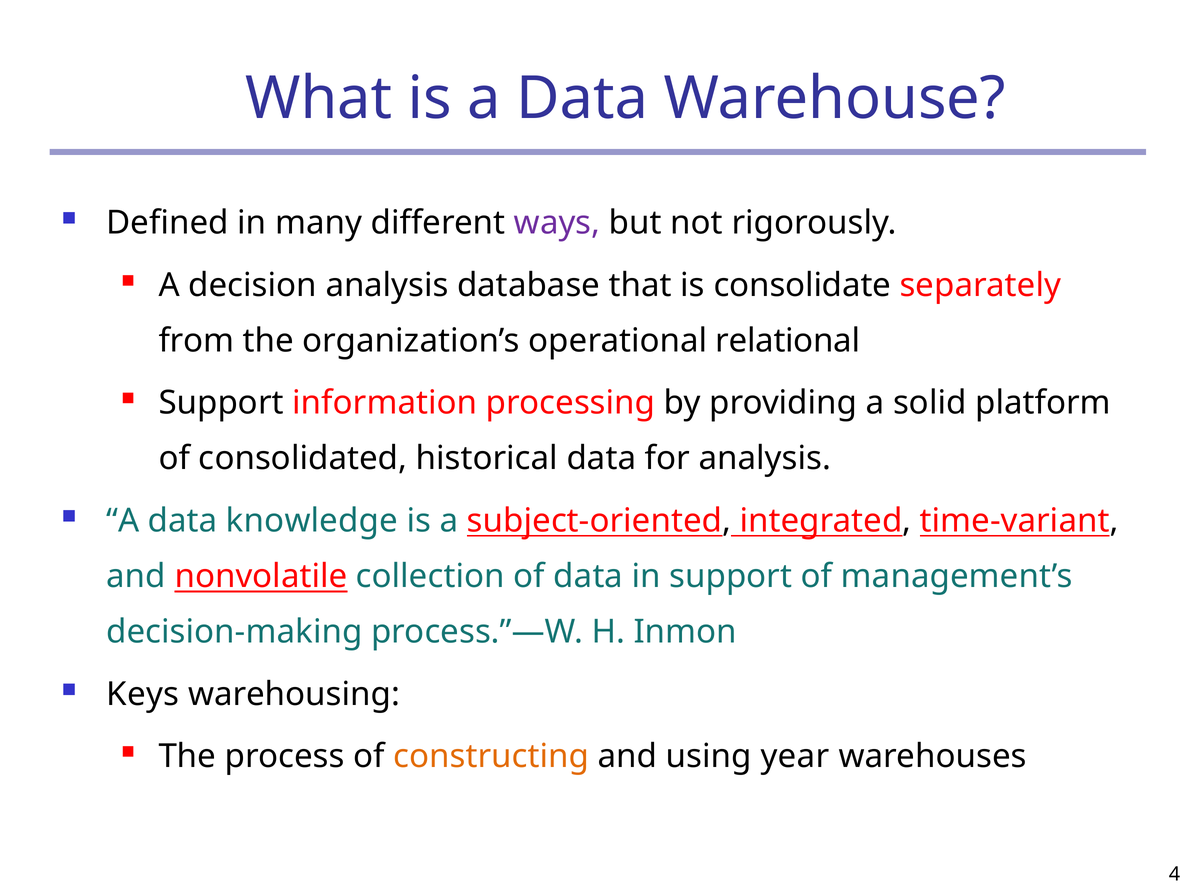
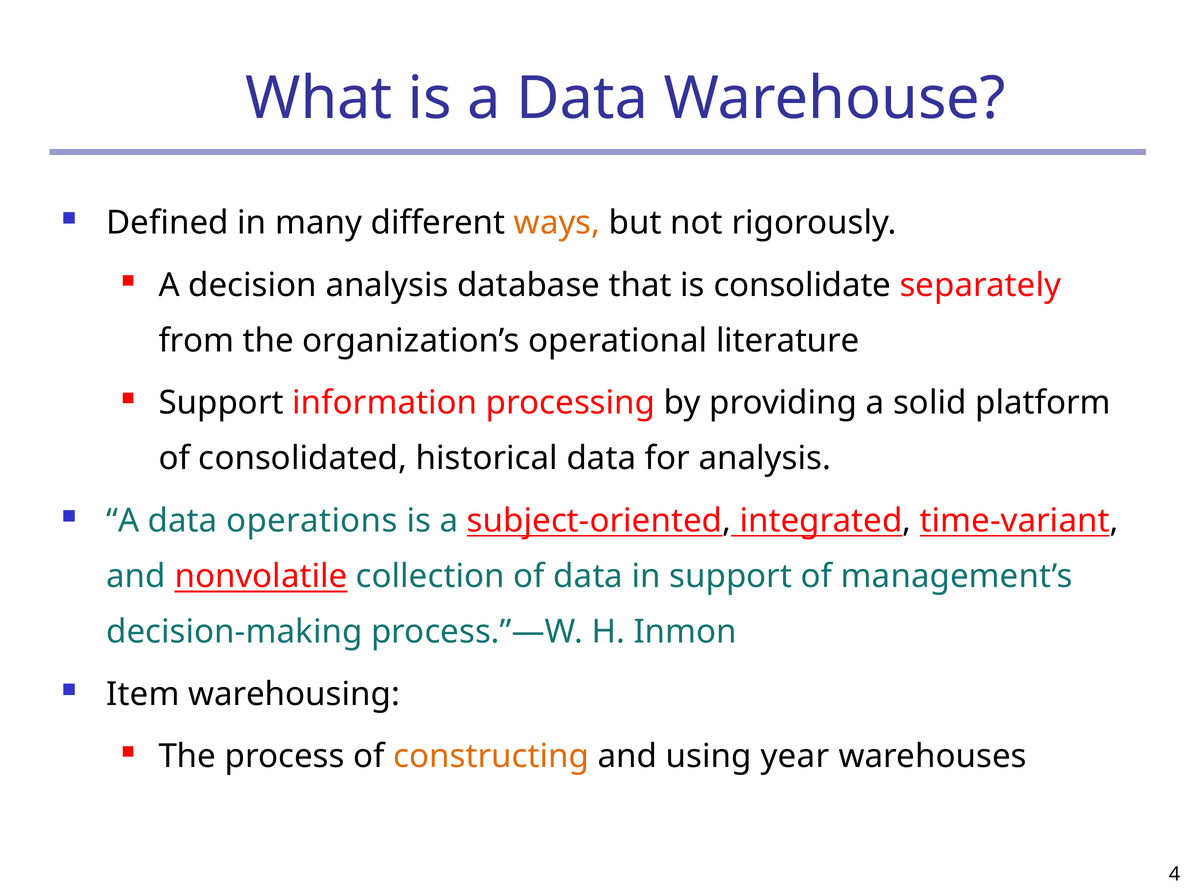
ways colour: purple -> orange
relational: relational -> literature
knowledge: knowledge -> operations
Keys: Keys -> Item
